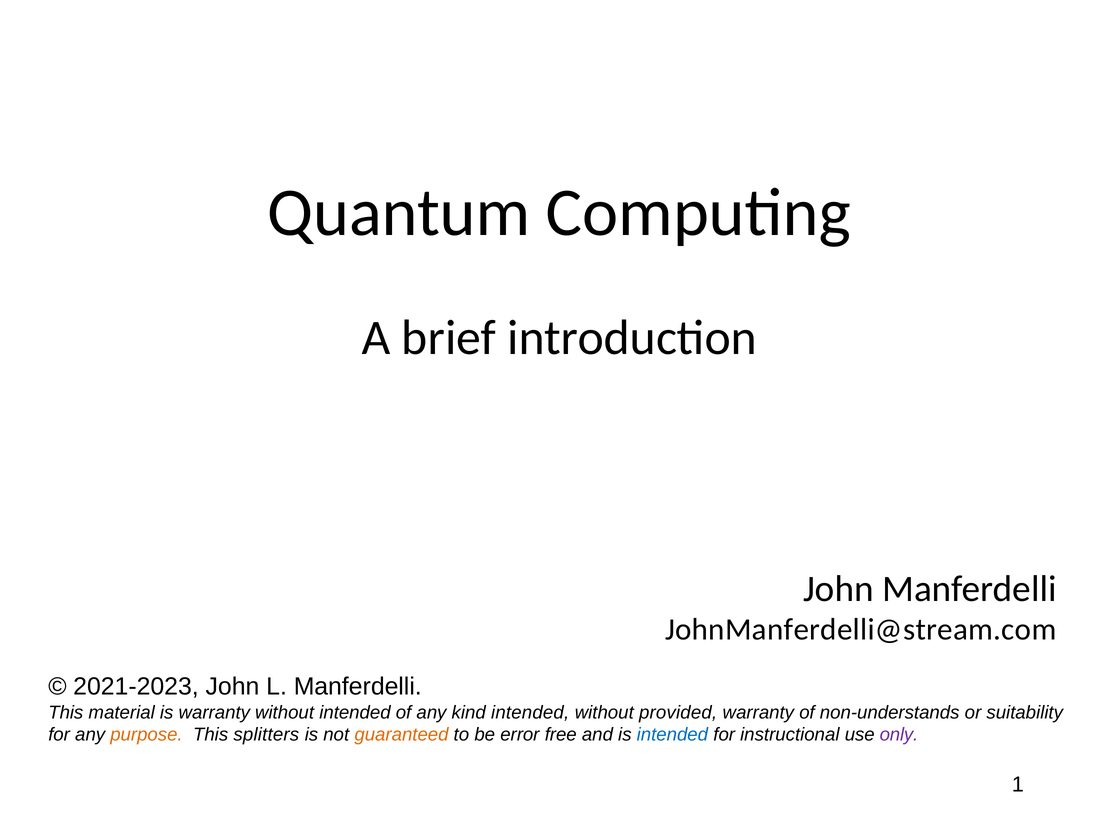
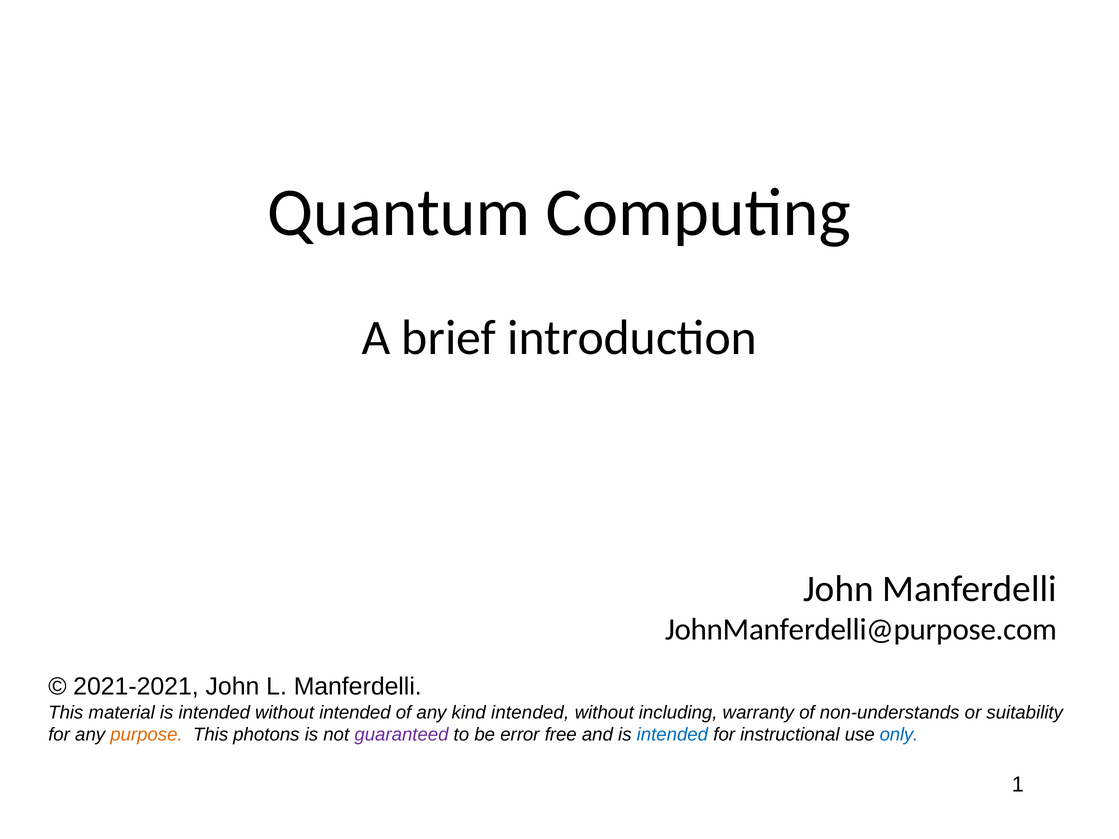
JohnManferdelli@stream.com: JohnManferdelli@stream.com -> JohnManferdelli@purpose.com
2021-2023: 2021-2023 -> 2021-2021
material is warranty: warranty -> intended
provided: provided -> including
splitters: splitters -> photons
guaranteed colour: orange -> purple
only colour: purple -> blue
